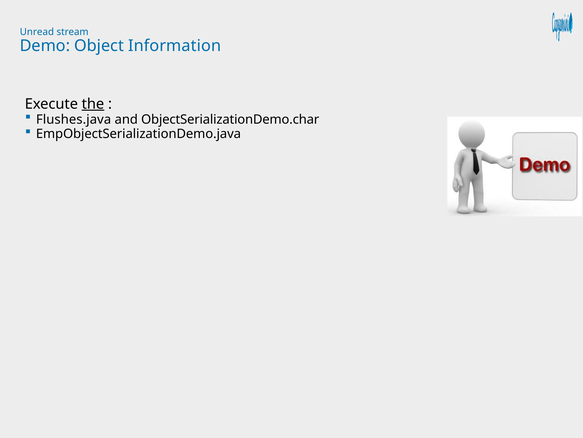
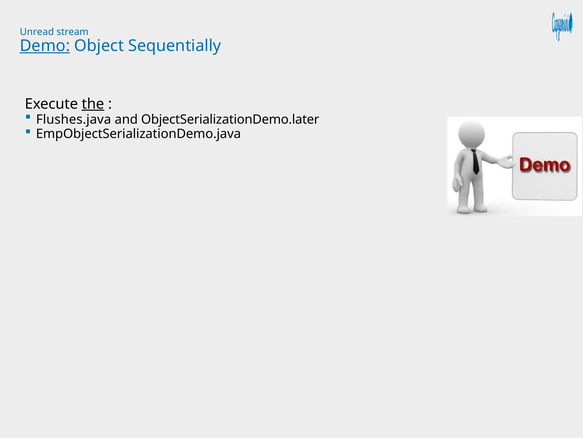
Demo underline: none -> present
Information: Information -> Sequentially
ObjectSerializationDemo.char: ObjectSerializationDemo.char -> ObjectSerializationDemo.later
